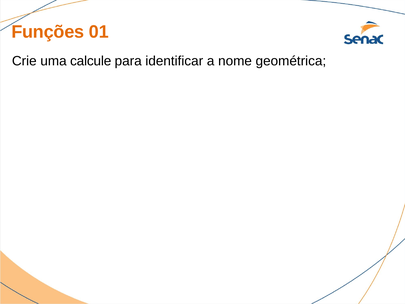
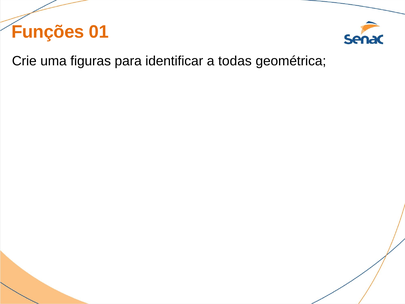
calcule: calcule -> figuras
nome: nome -> todas
